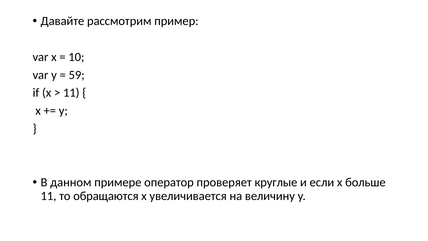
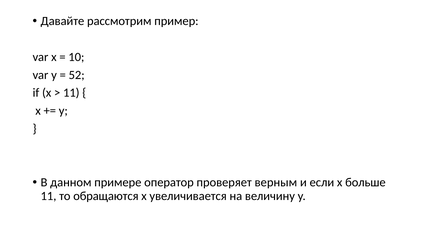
59: 59 -> 52
круглые: круглые -> верным
